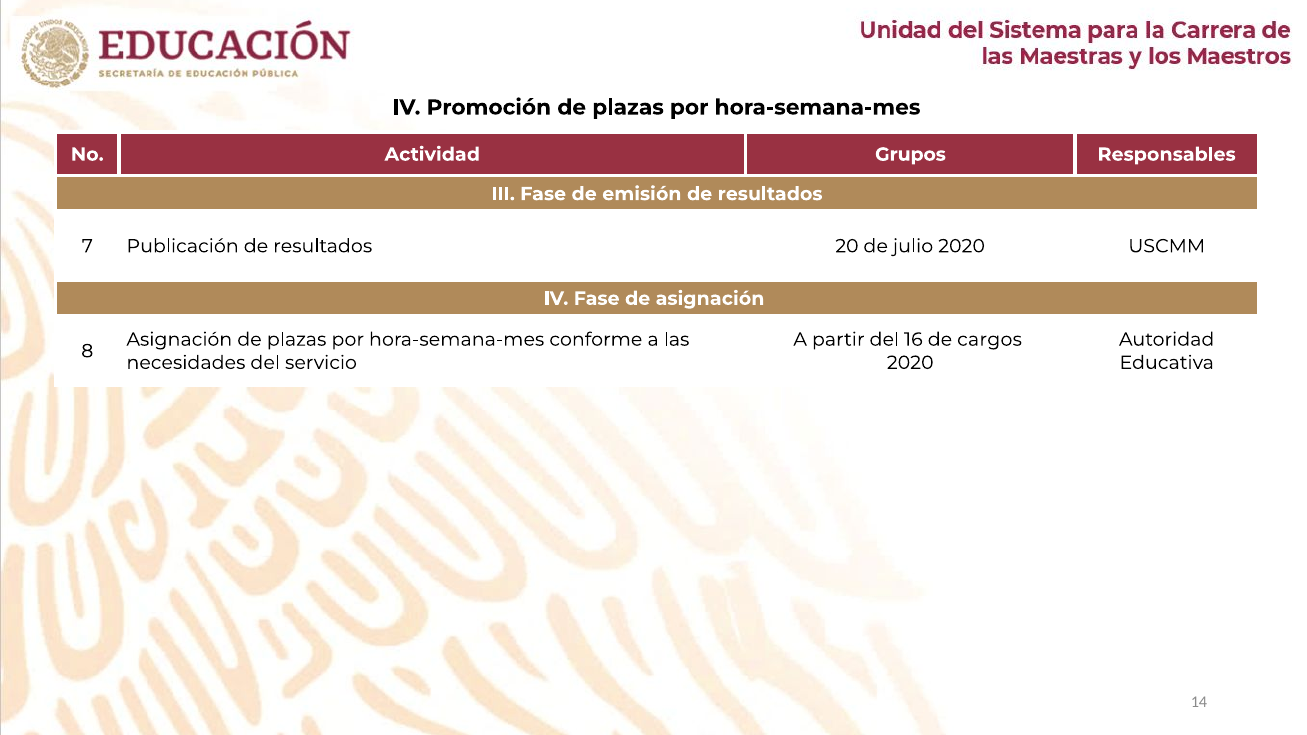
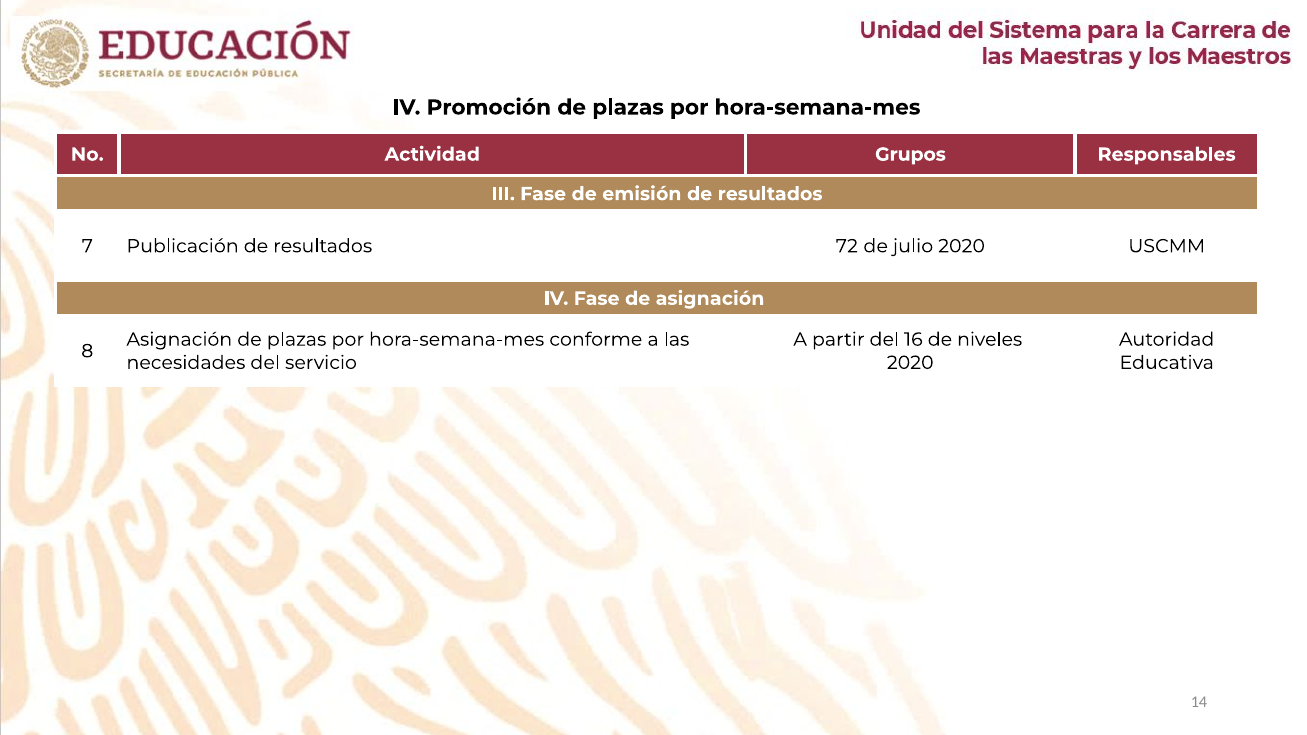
20: 20 -> 72
cargos: cargos -> niveles
